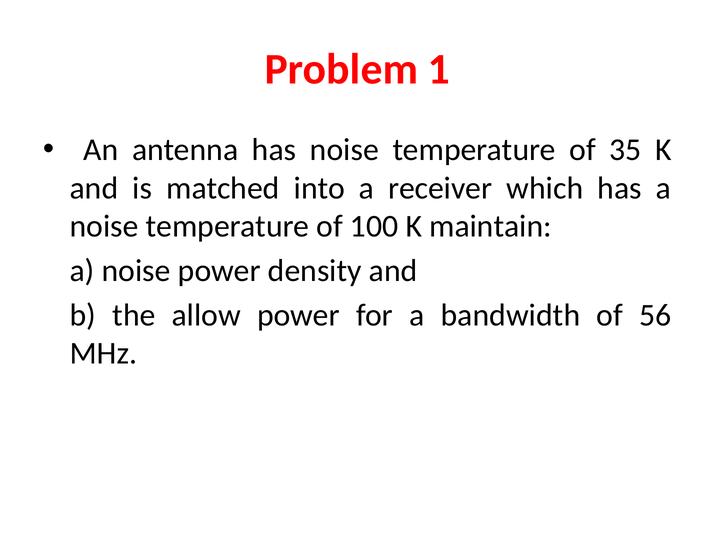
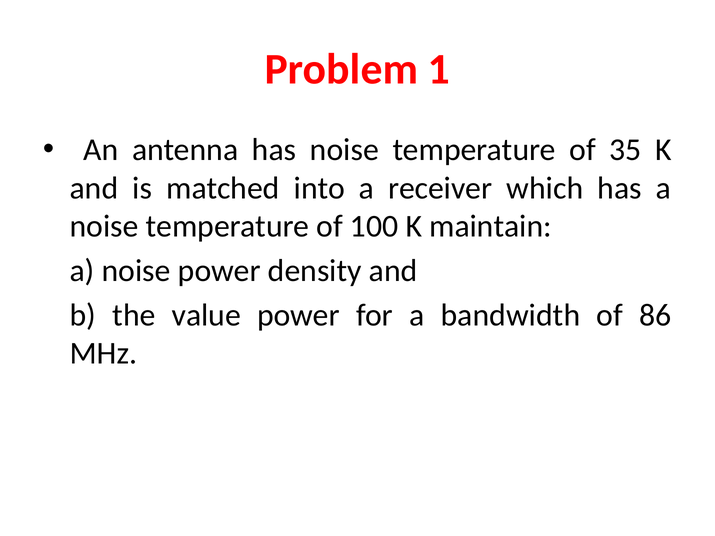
allow: allow -> value
56: 56 -> 86
